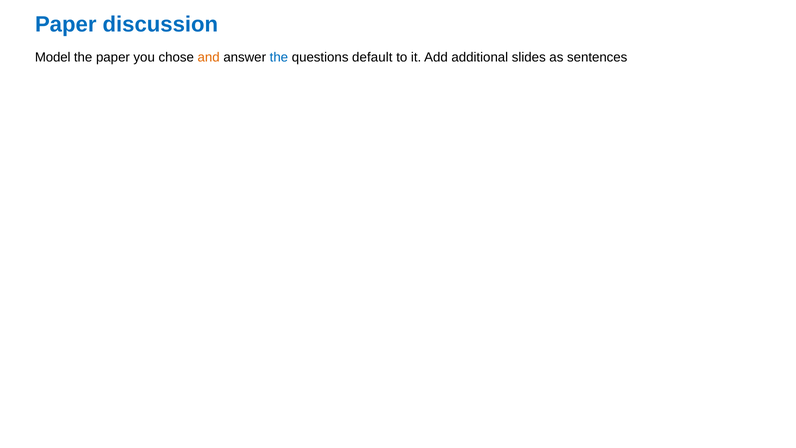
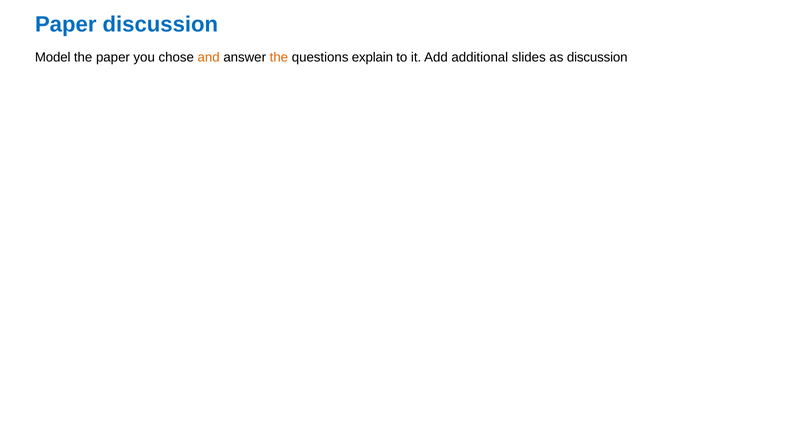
the at (279, 57) colour: blue -> orange
default: default -> explain
as sentences: sentences -> discussion
